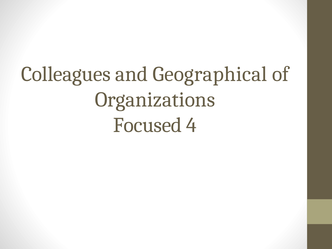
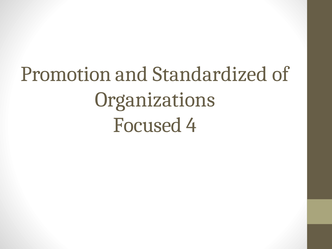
Colleagues: Colleagues -> Promotion
Geographical: Geographical -> Standardized
